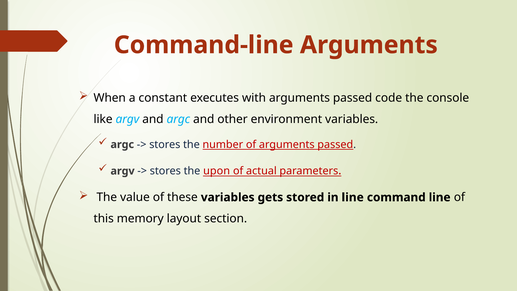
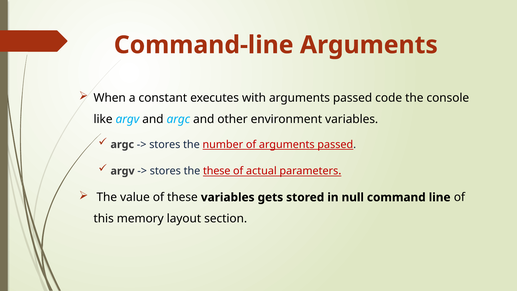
the upon: upon -> these
in line: line -> null
